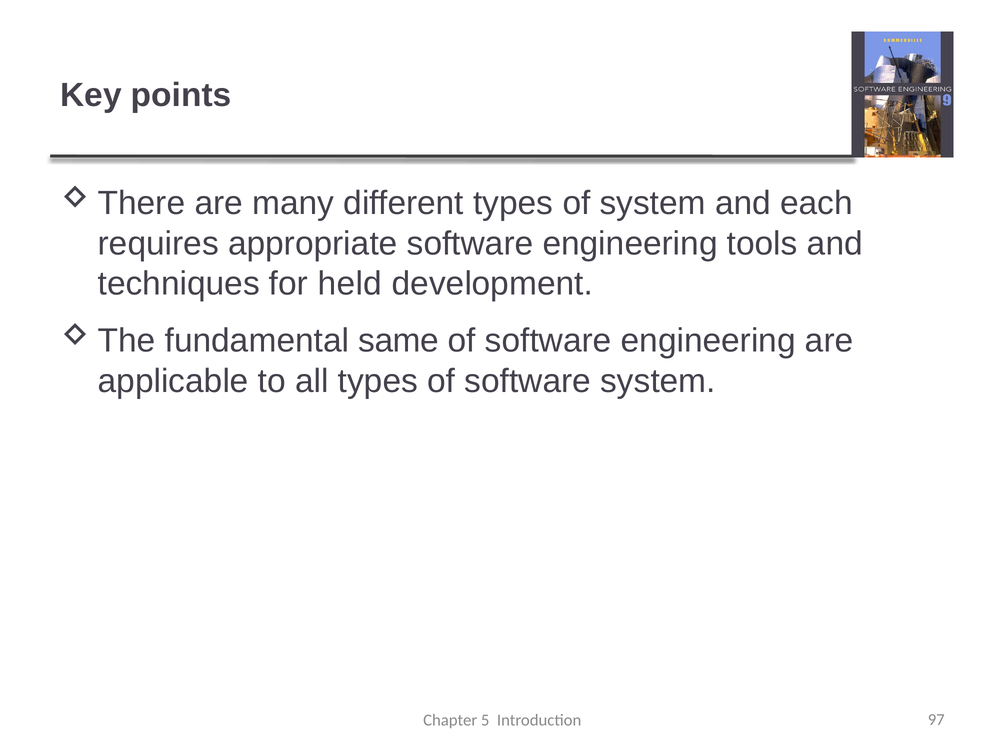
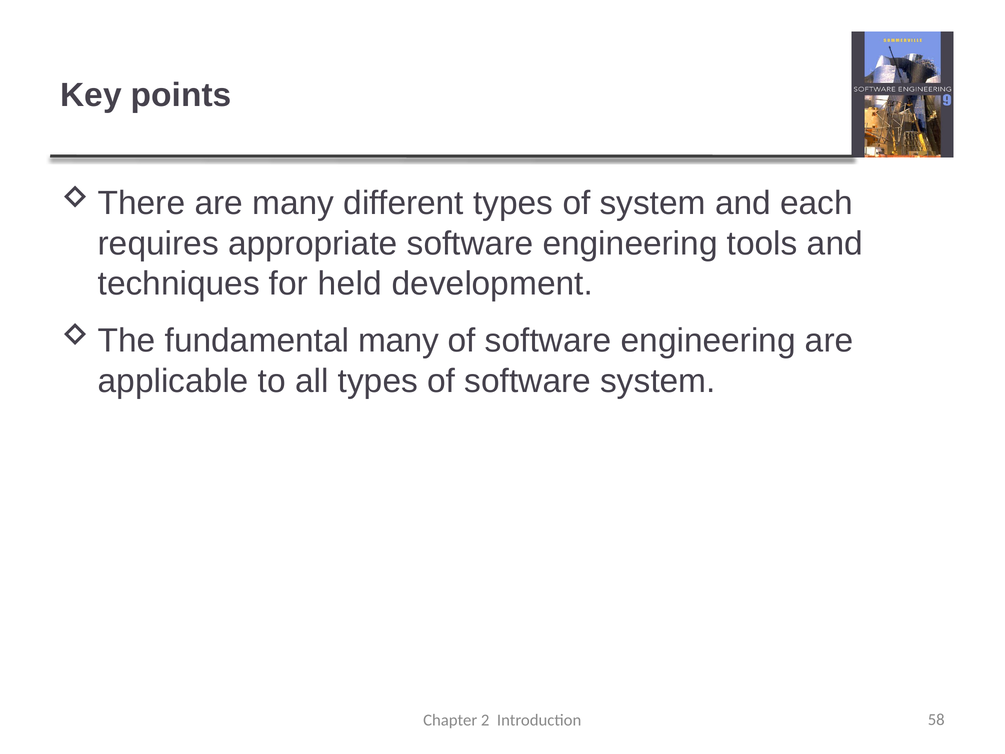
fundamental same: same -> many
5: 5 -> 2
97: 97 -> 58
